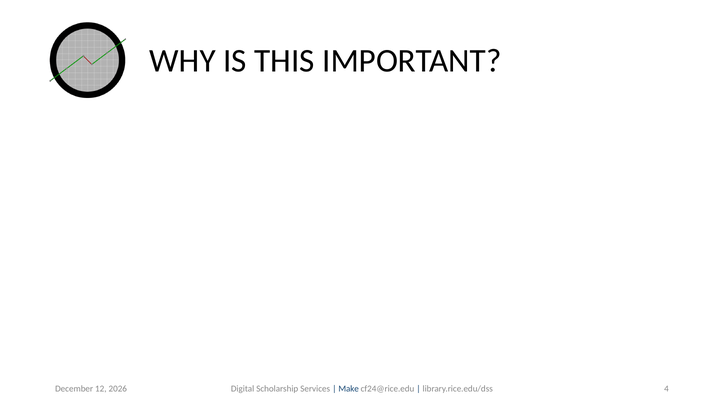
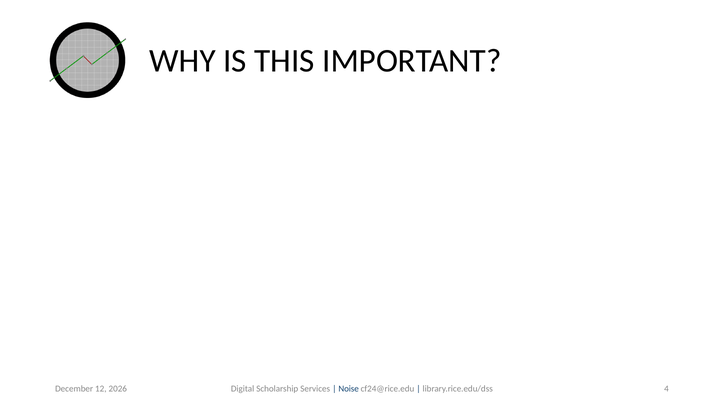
Make: Make -> Noise
